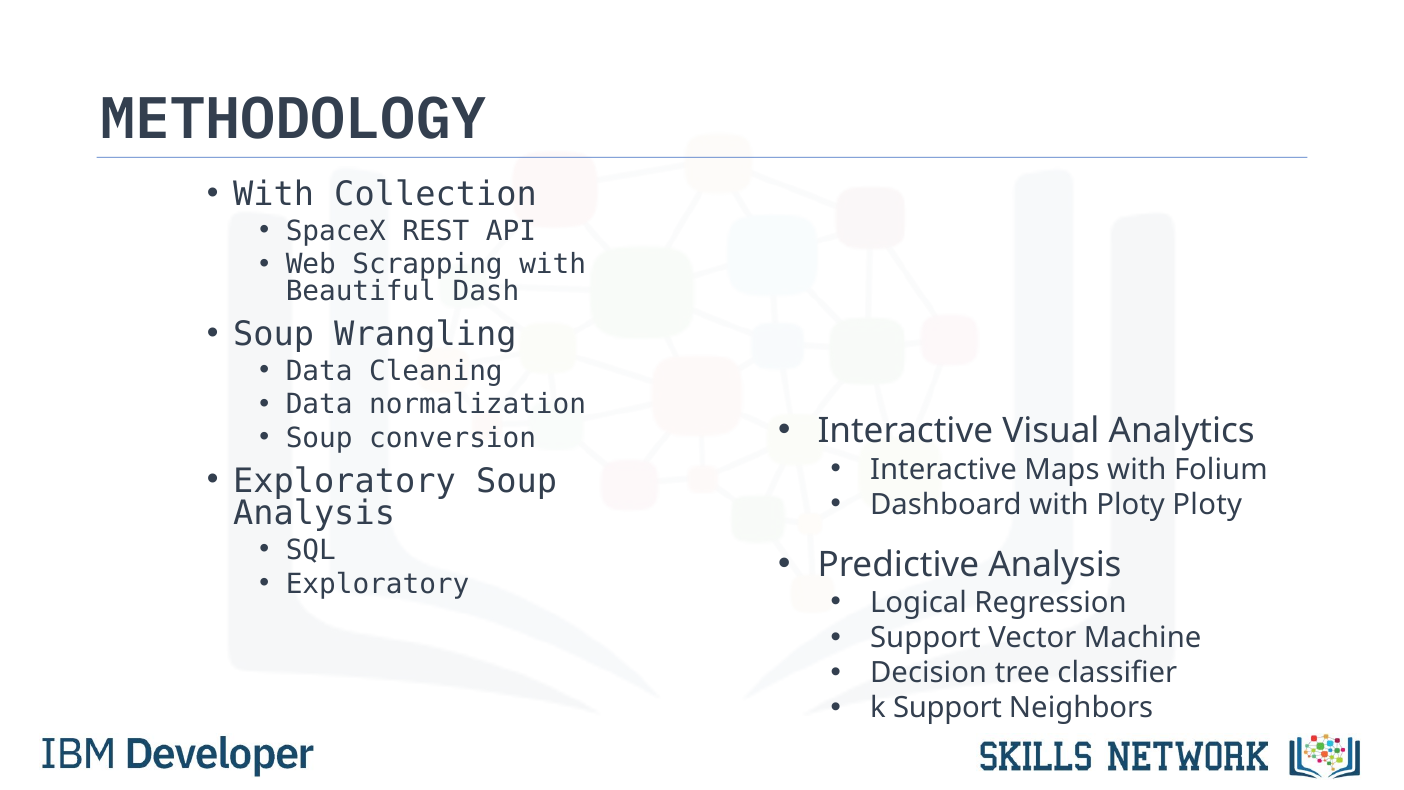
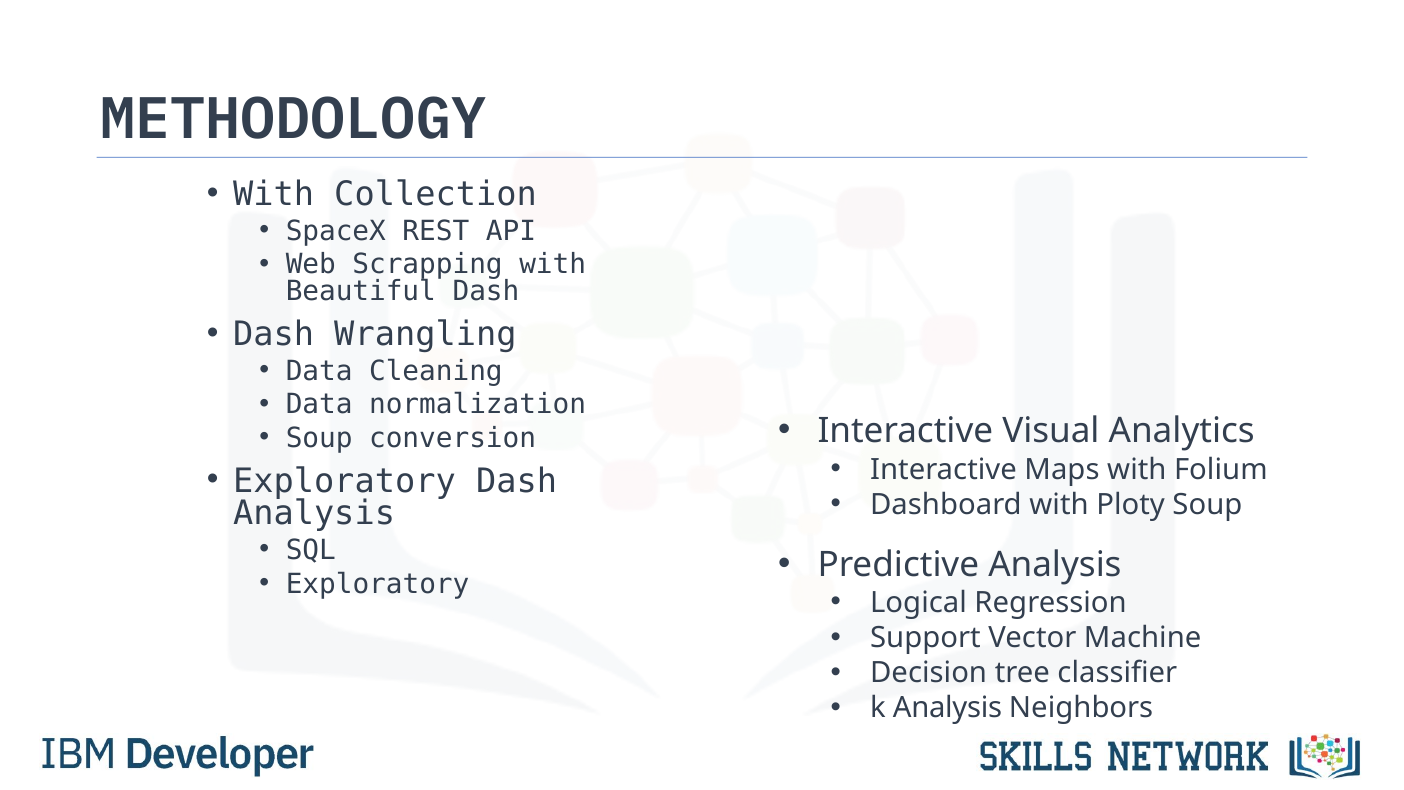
Soup at (274, 334): Soup -> Dash
Exploratory Soup: Soup -> Dash
Ploty Ploty: Ploty -> Soup
k Support: Support -> Analysis
